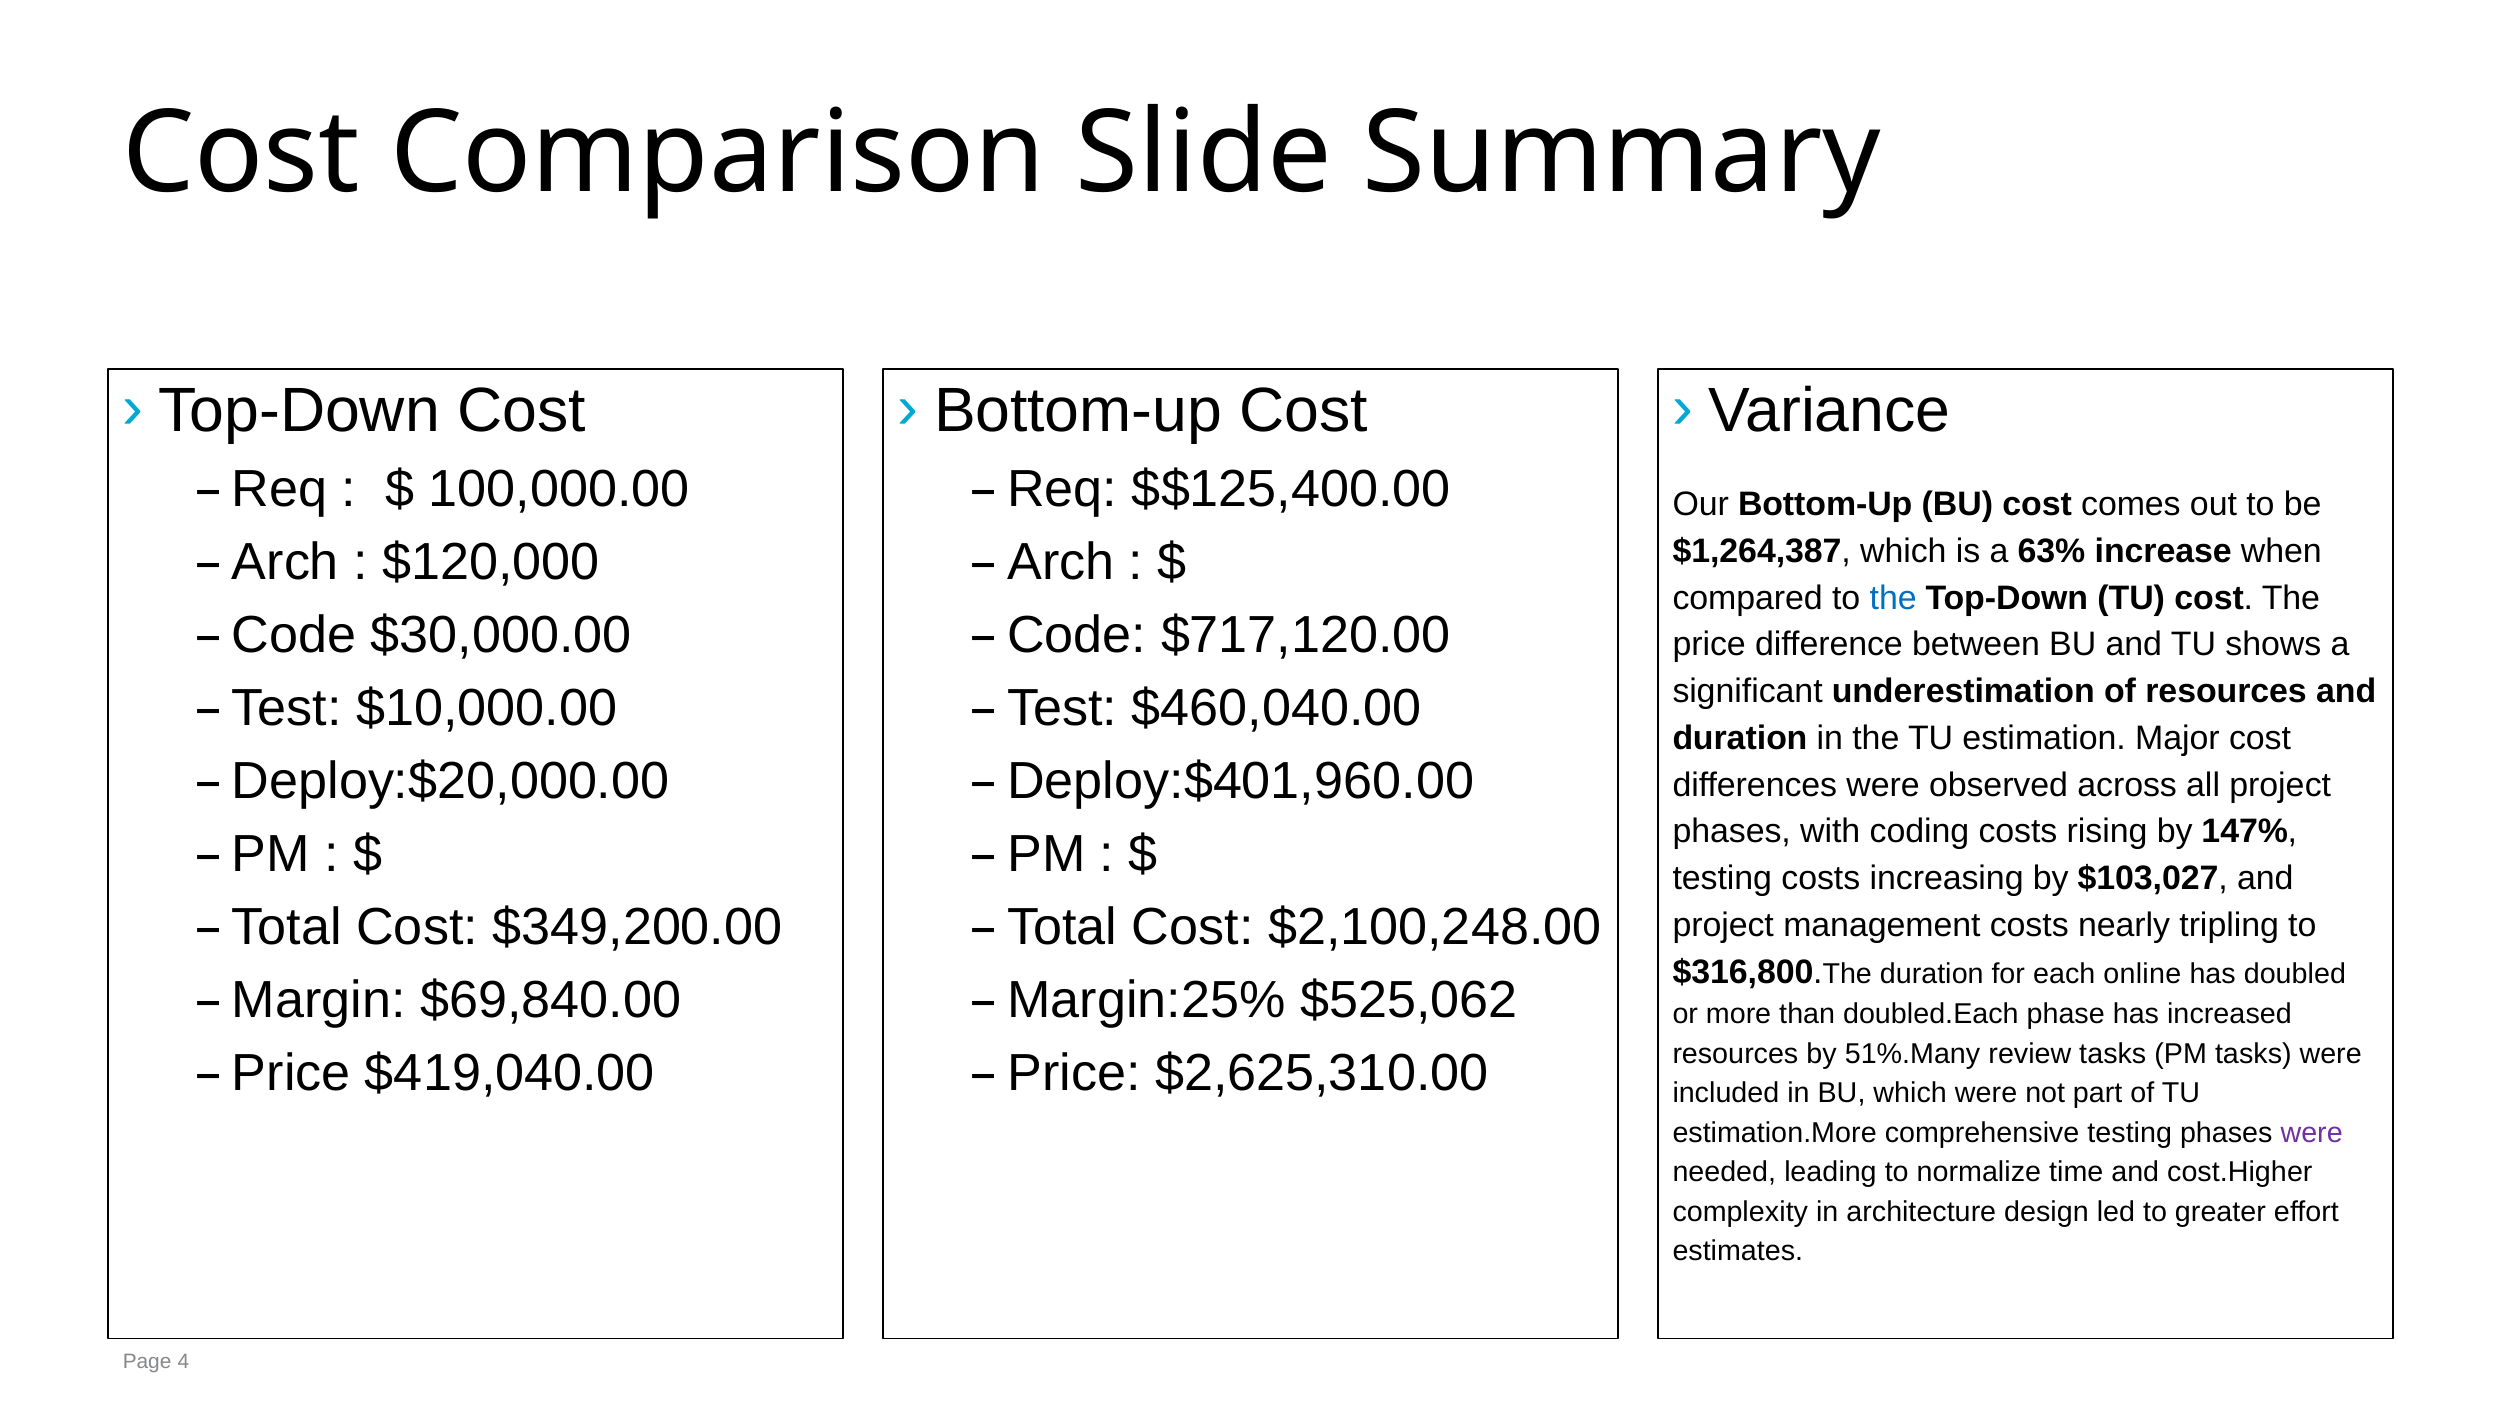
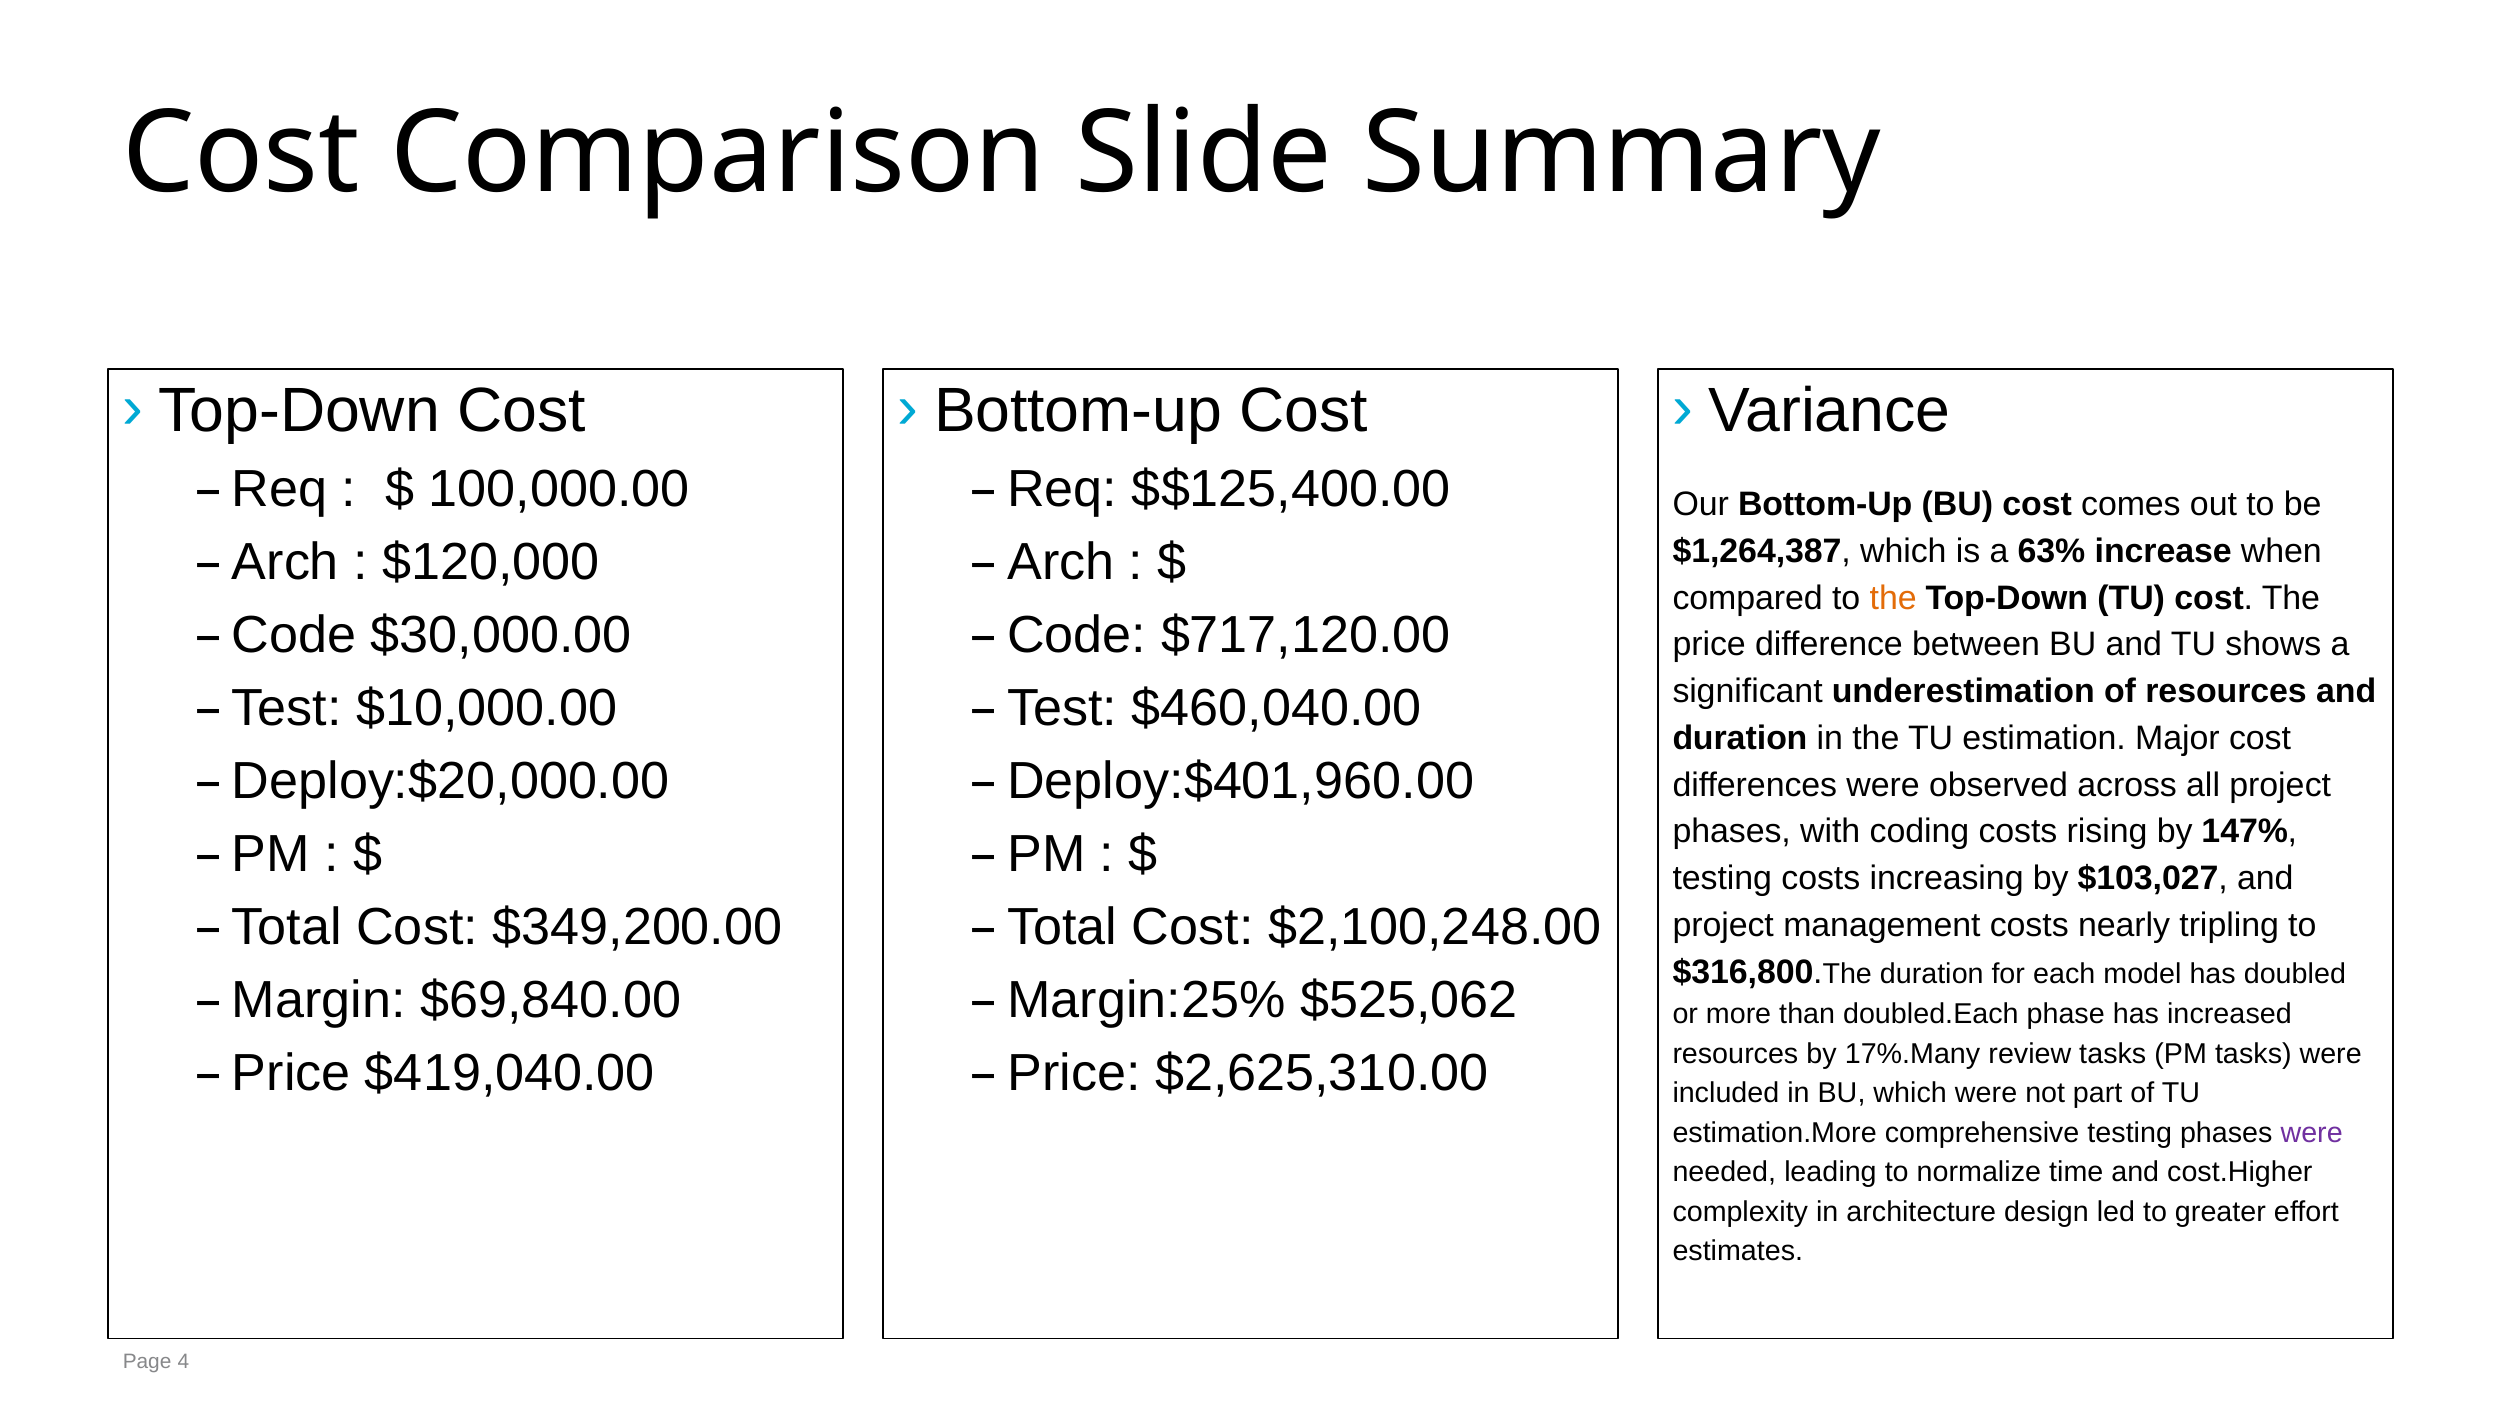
the at (1893, 598) colour: blue -> orange
online: online -> model
51%.Many: 51%.Many -> 17%.Many
